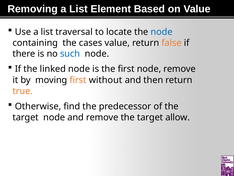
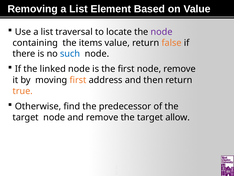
node at (162, 32) colour: blue -> purple
cases: cases -> items
without: without -> address
